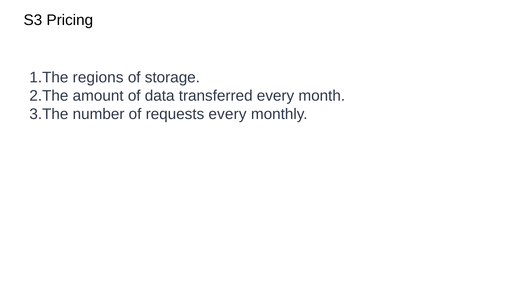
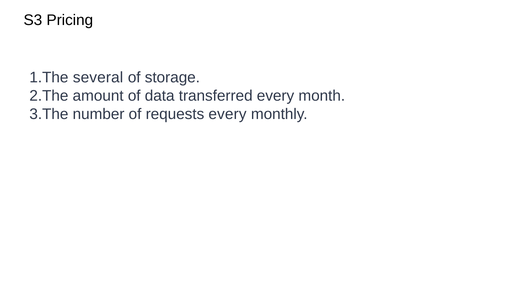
regions: regions -> several
